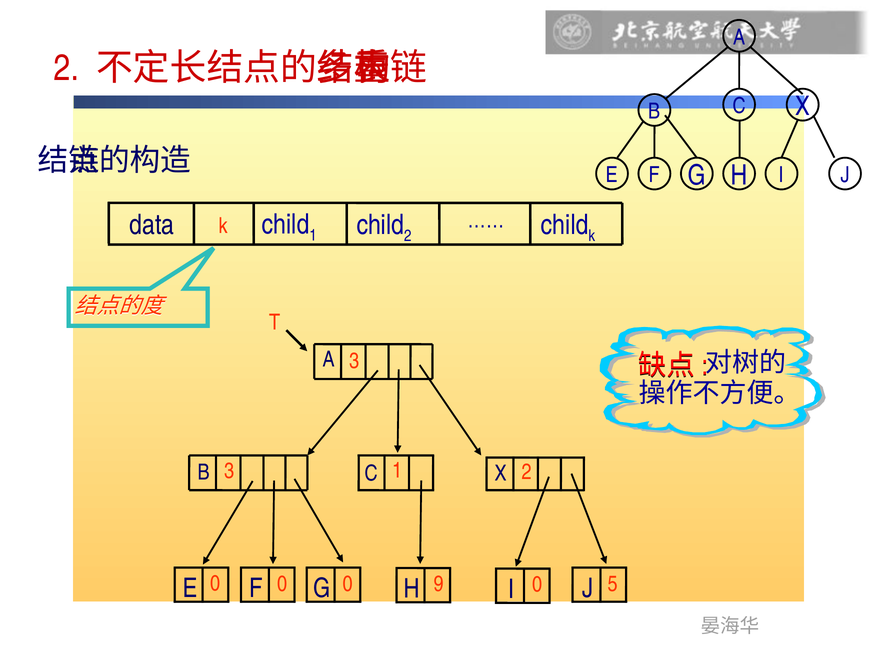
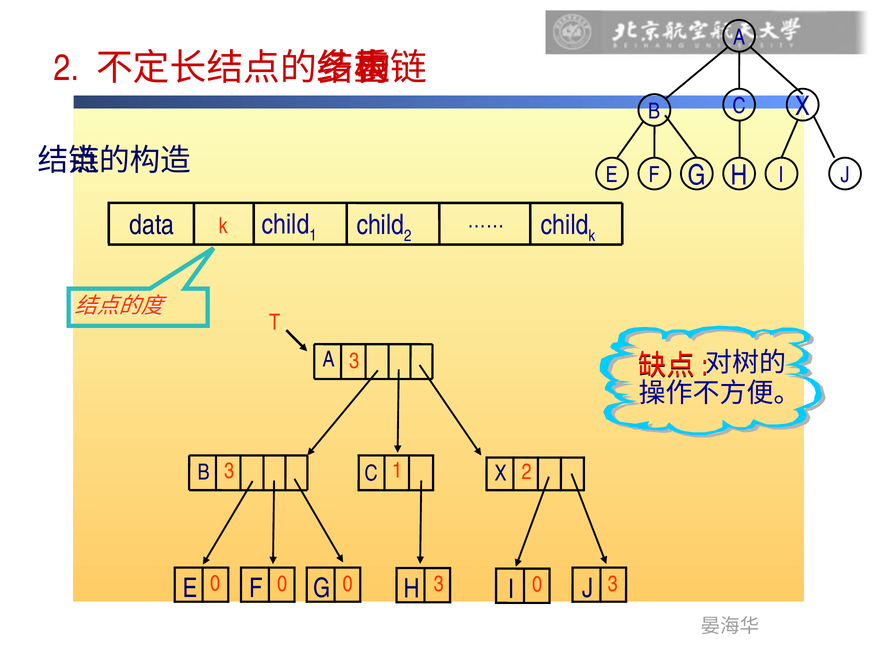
0 0 9: 9 -> 3
5 at (613, 584): 5 -> 3
